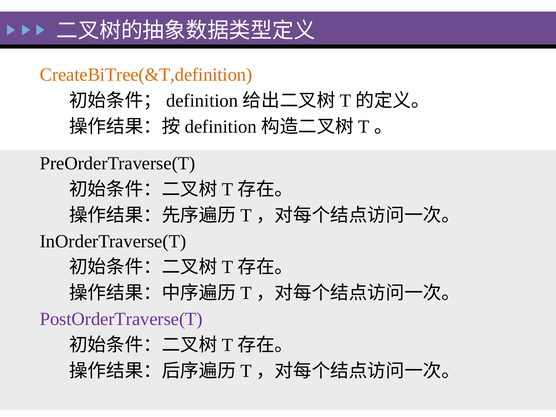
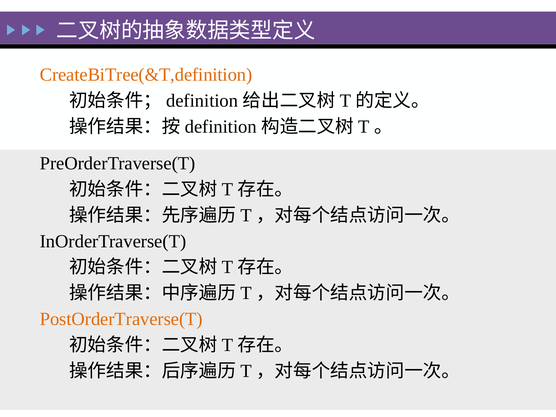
PostOrderTraverse(T colour: purple -> orange
